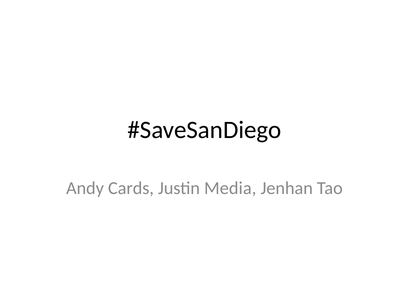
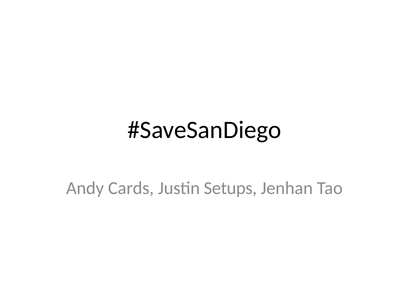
Media: Media -> Setups
